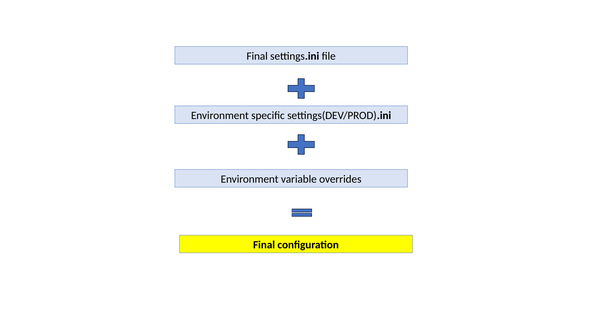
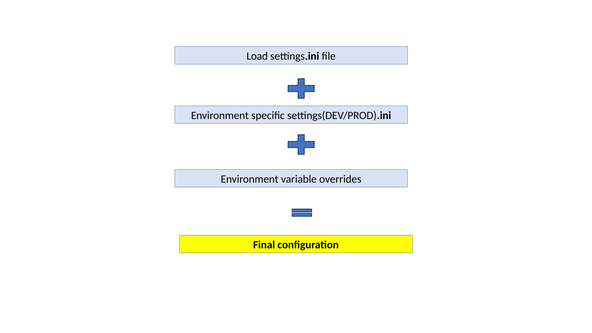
Final at (257, 56): Final -> Load
